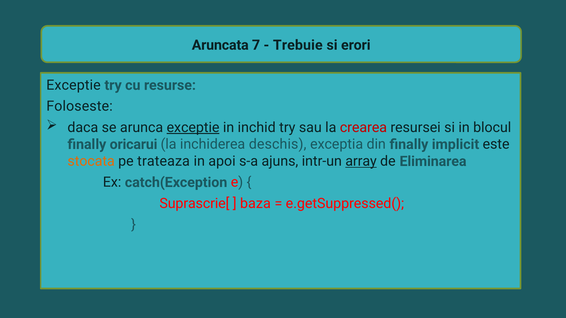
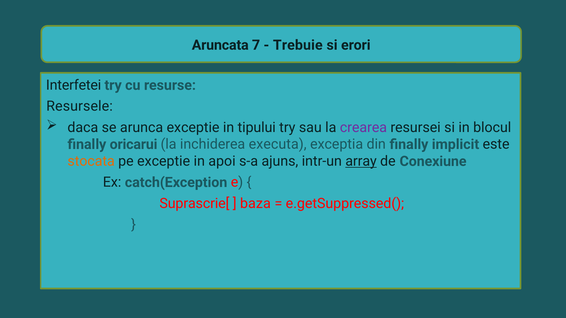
Exceptie at (73, 85): Exceptie -> Interfetei
Foloseste: Foloseste -> Resursele
exceptie at (193, 127) underline: present -> none
inchid: inchid -> tipului
crearea colour: red -> purple
deschis: deschis -> executa
pe trateaza: trateaza -> exceptie
Eliminarea: Eliminarea -> Conexiune
